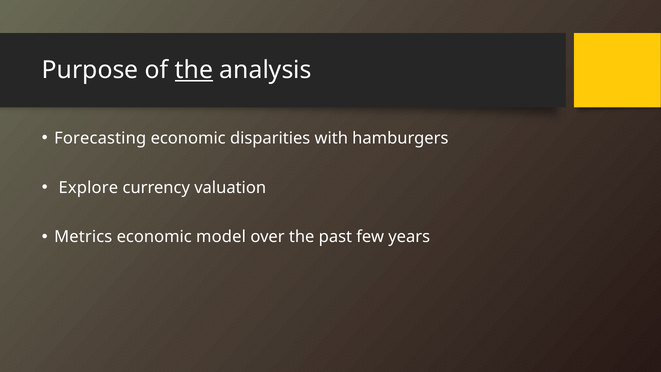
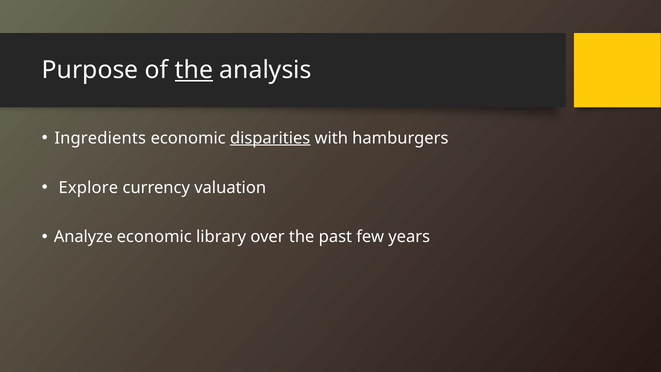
Forecasting: Forecasting -> Ingredients
disparities underline: none -> present
Metrics: Metrics -> Analyze
model: model -> library
